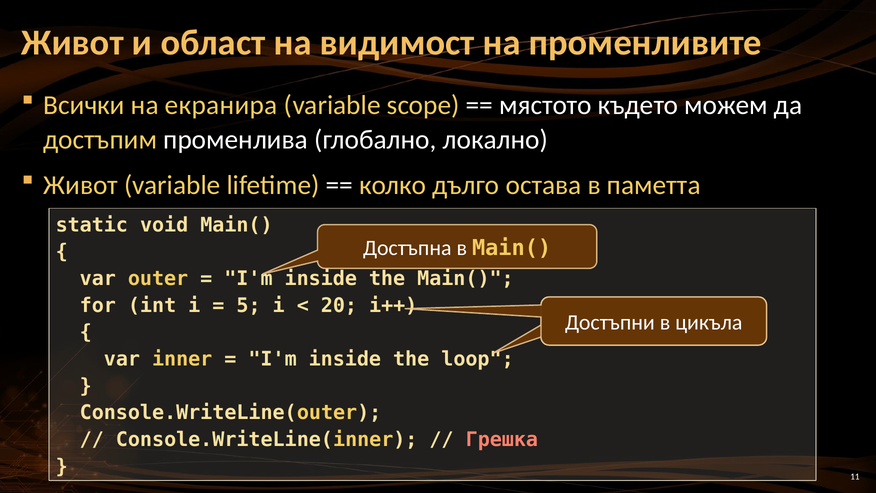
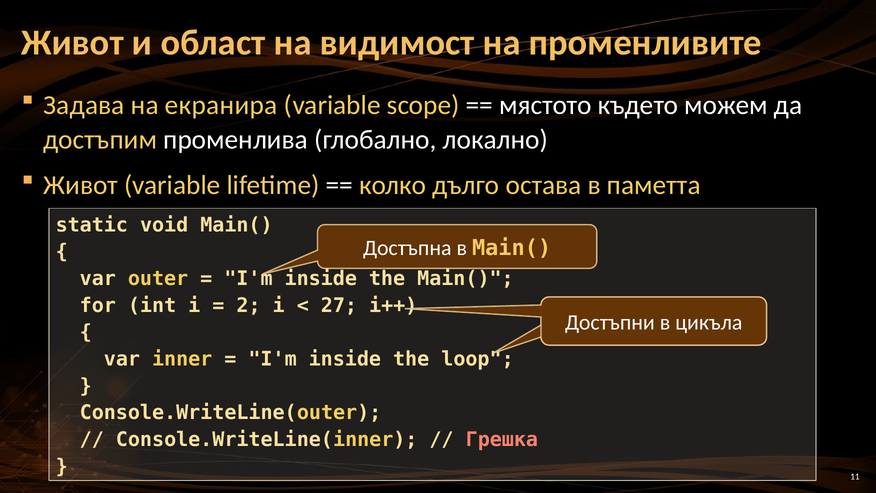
Всички: Всички -> Задава
5: 5 -> 2
20: 20 -> 27
